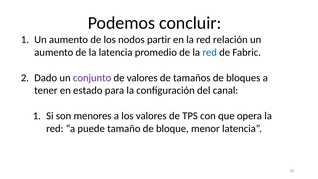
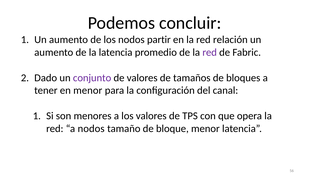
red at (210, 52) colour: blue -> purple
en estado: estado -> menor
a puede: puede -> nodos
